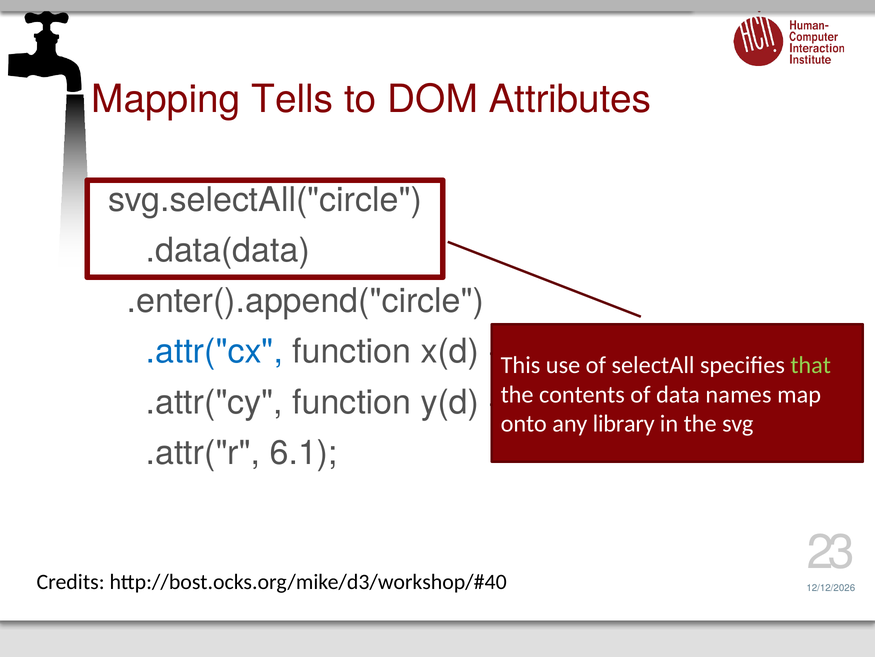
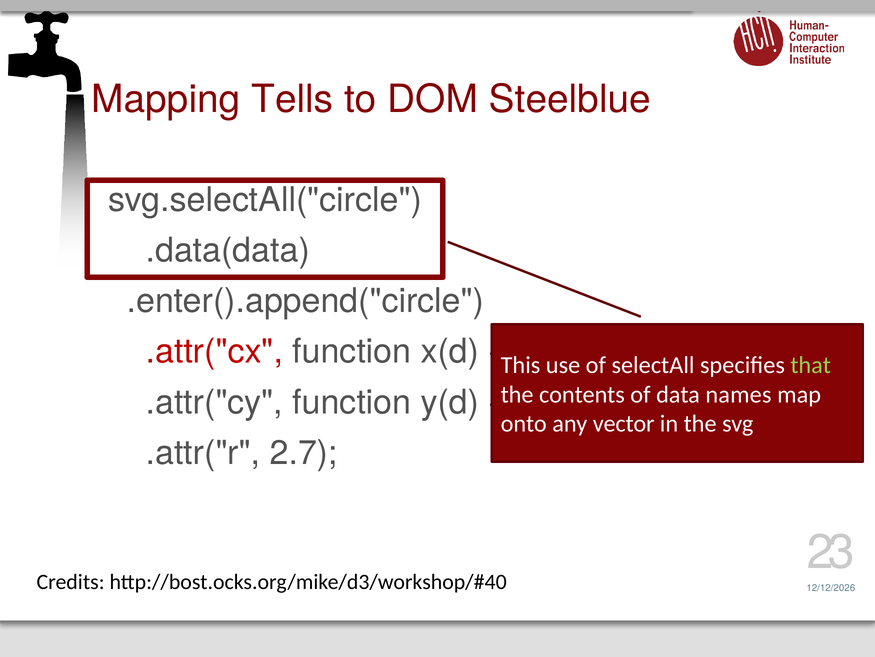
Attributes: Attributes -> Steelblue
.attr("cx colour: blue -> red
library: library -> vector
6.1: 6.1 -> 2.7
